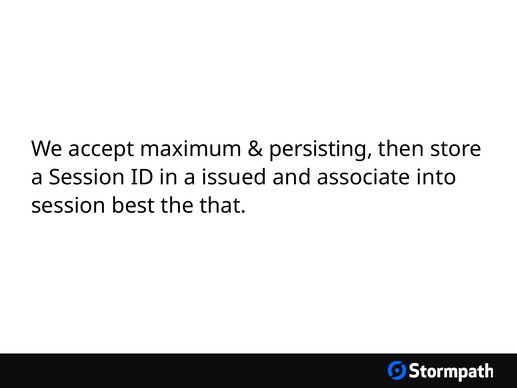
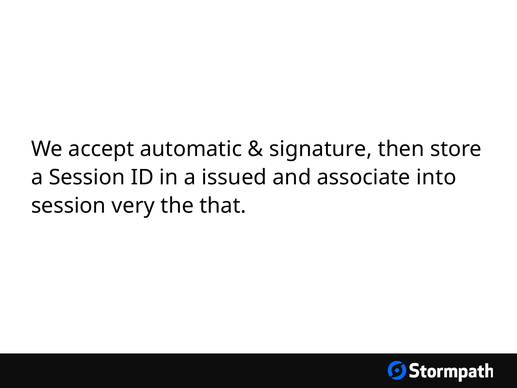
maximum: maximum -> automatic
persisting: persisting -> signature
best: best -> very
